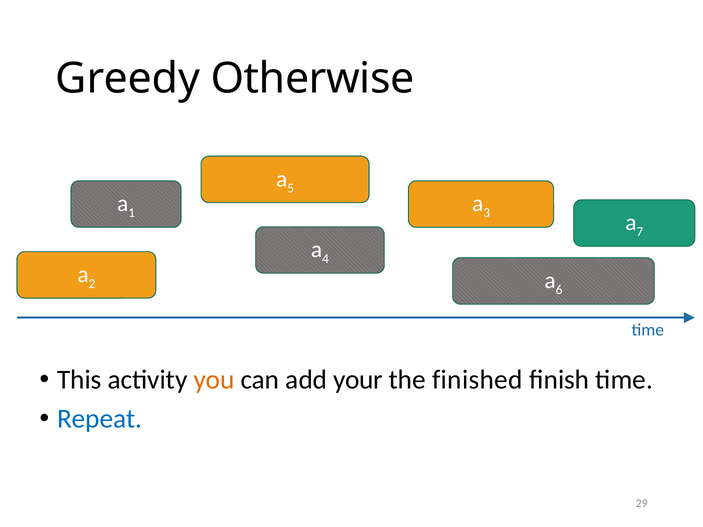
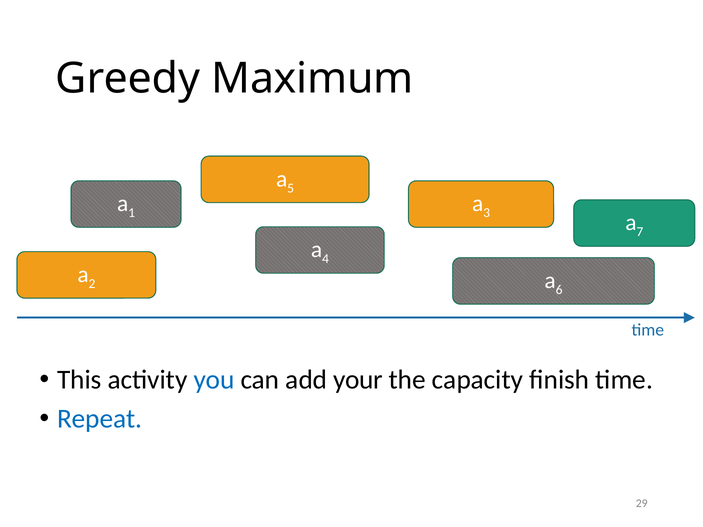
Otherwise: Otherwise -> Maximum
you colour: orange -> blue
finished: finished -> capacity
